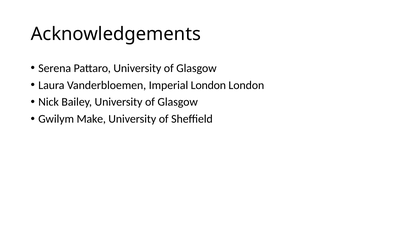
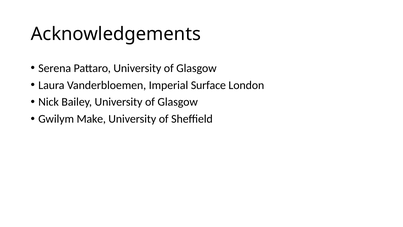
Imperial London: London -> Surface
